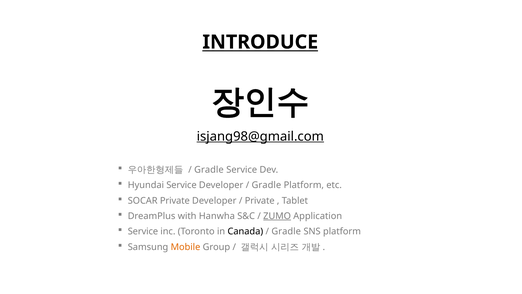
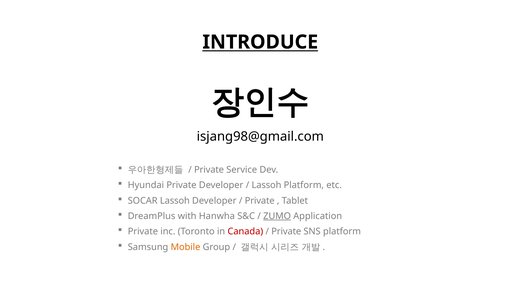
isjang98@gmail.com underline: present -> none
Gradle at (209, 170): Gradle -> Private
Hyundai Service: Service -> Private
Gradle at (266, 185): Gradle -> Lassoh
SOCAR Private: Private -> Lassoh
Service at (143, 231): Service -> Private
Canada colour: black -> red
Gradle at (286, 231): Gradle -> Private
